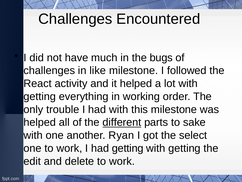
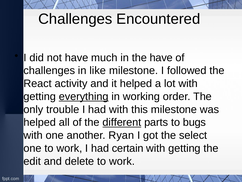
the bugs: bugs -> have
everything underline: none -> present
sake: sake -> bugs
had getting: getting -> certain
